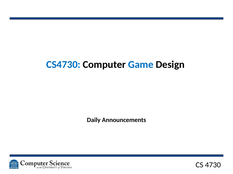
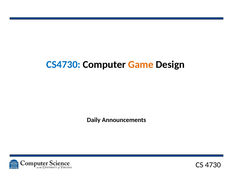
Game colour: blue -> orange
